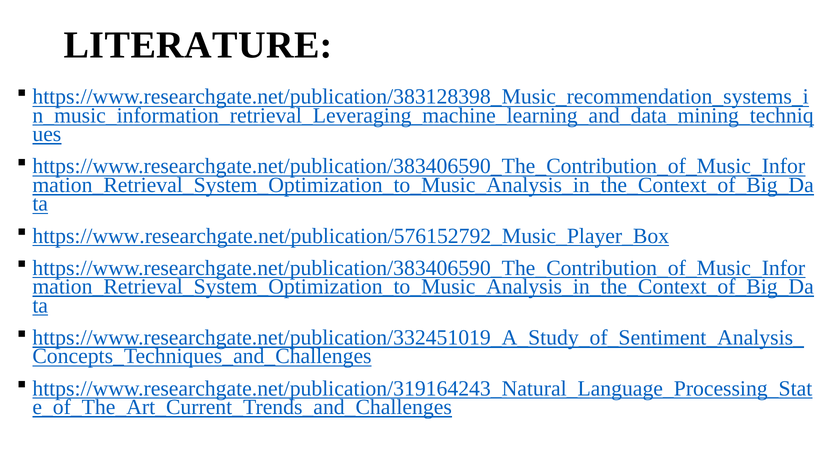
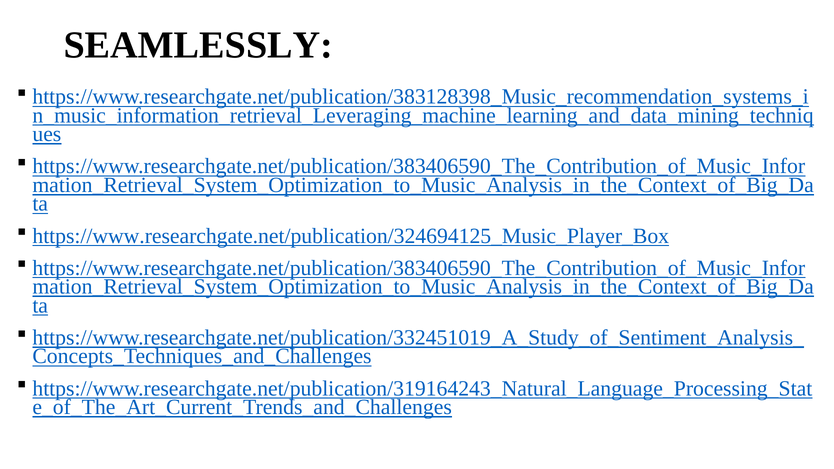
LITERATURE: LITERATURE -> SEAMLESSLY
https://www.researchgate.net/publication/576152792_Music_Player_Box: https://www.researchgate.net/publication/576152792_Music_Player_Box -> https://www.researchgate.net/publication/324694125_Music_Player_Box
